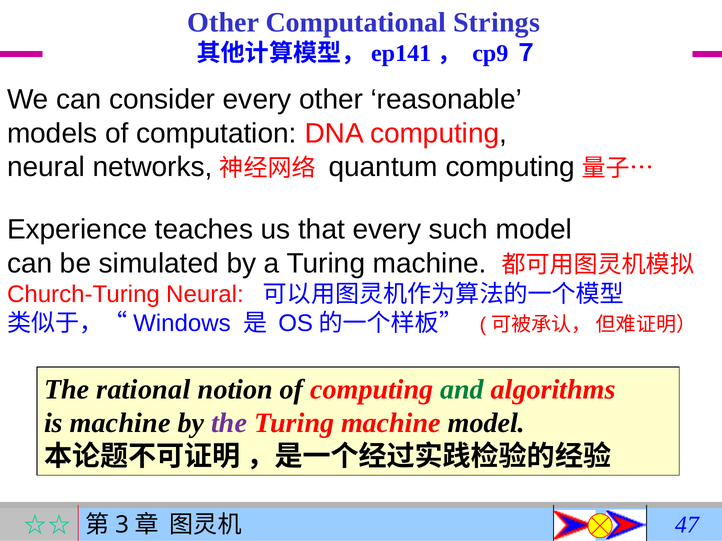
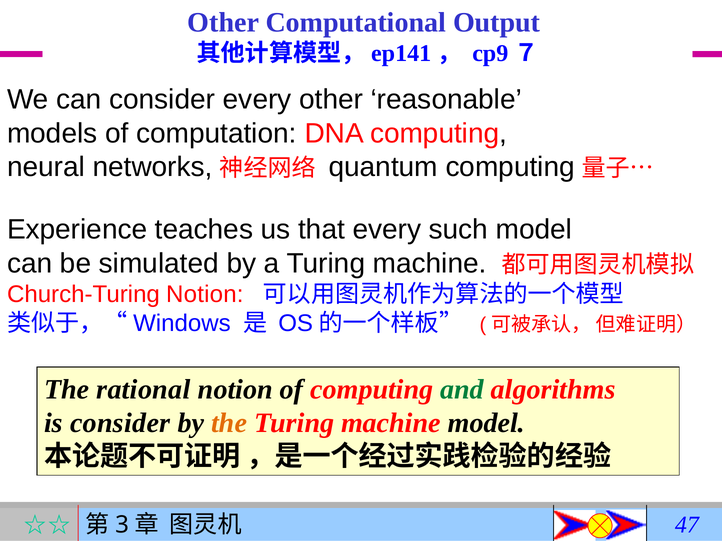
Strings: Strings -> Output
Church-Turing Neural: Neural -> Notion
is machine: machine -> consider
the at (229, 423) colour: purple -> orange
